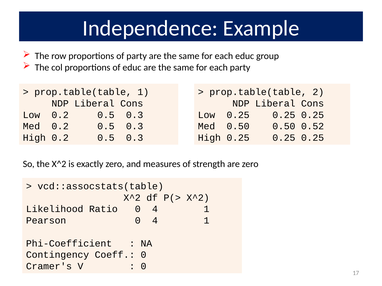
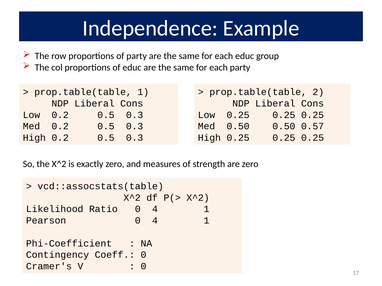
0.52: 0.52 -> 0.57
